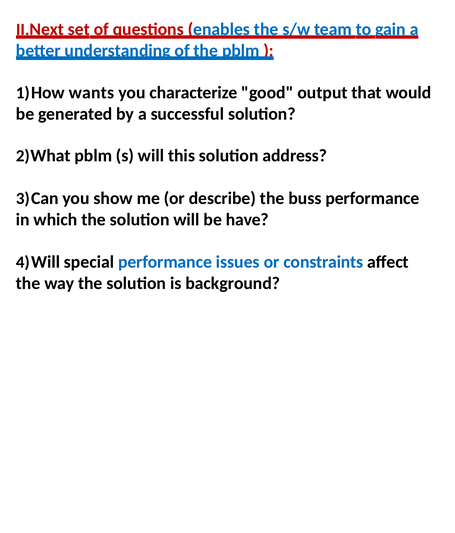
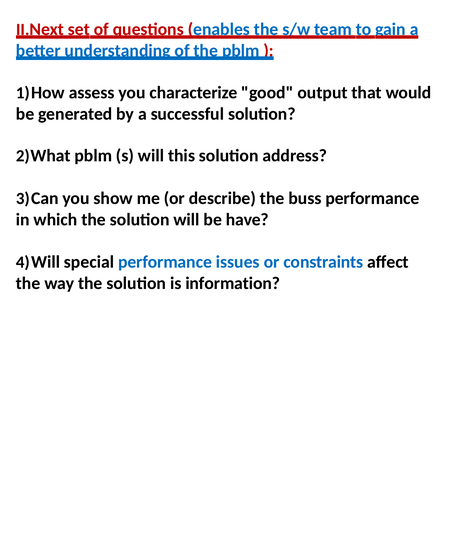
wants: wants -> assess
background: background -> information
